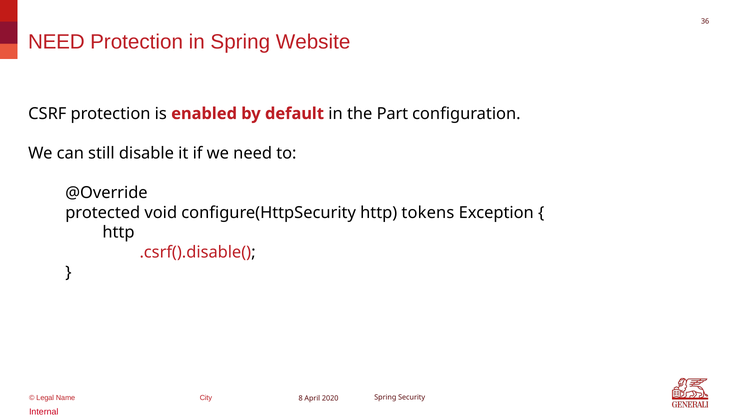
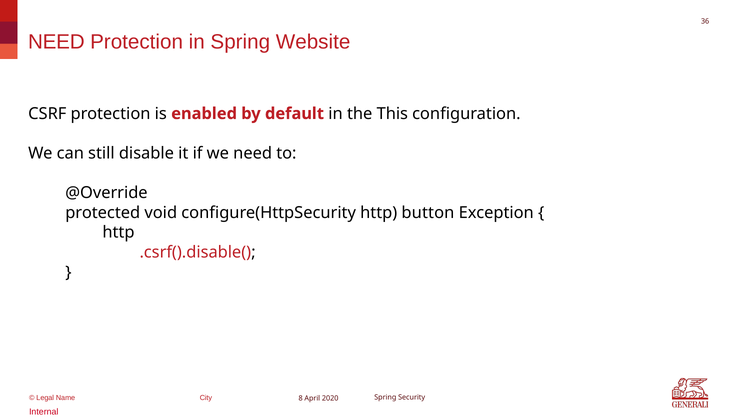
Part: Part -> This
tokens: tokens -> button
